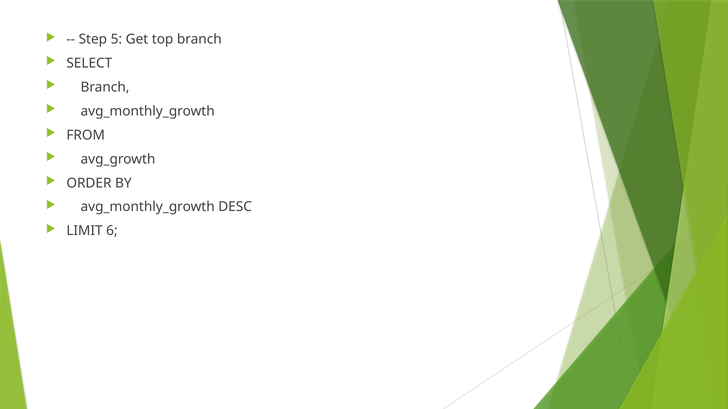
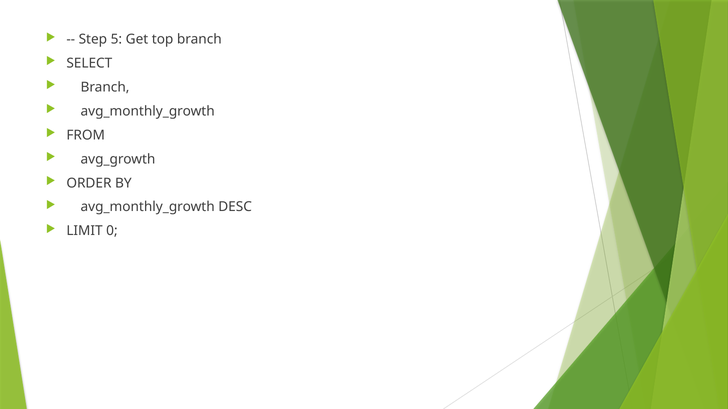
6: 6 -> 0
